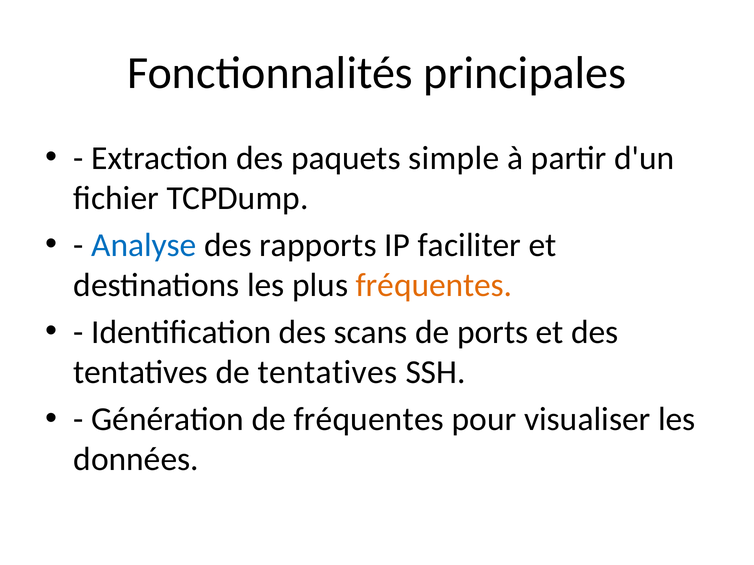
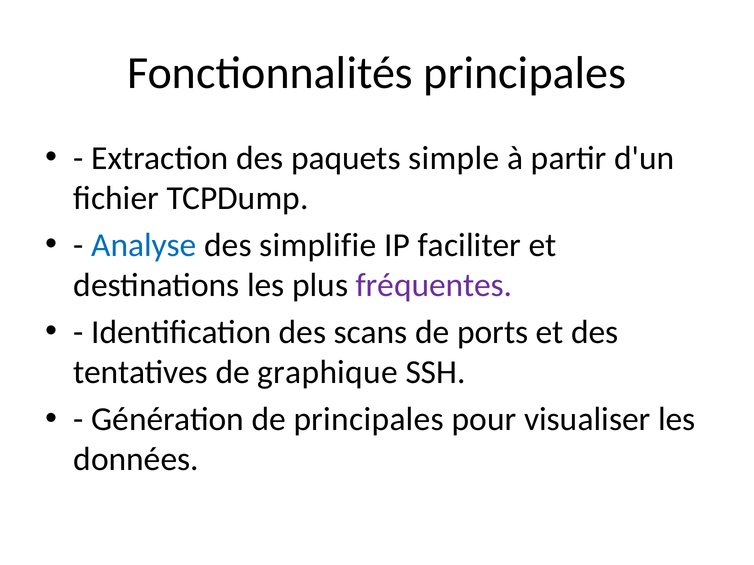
rapports: rapports -> simplifie
fréquentes at (434, 285) colour: orange -> purple
de tentatives: tentatives -> graphique
de fréquentes: fréquentes -> principales
